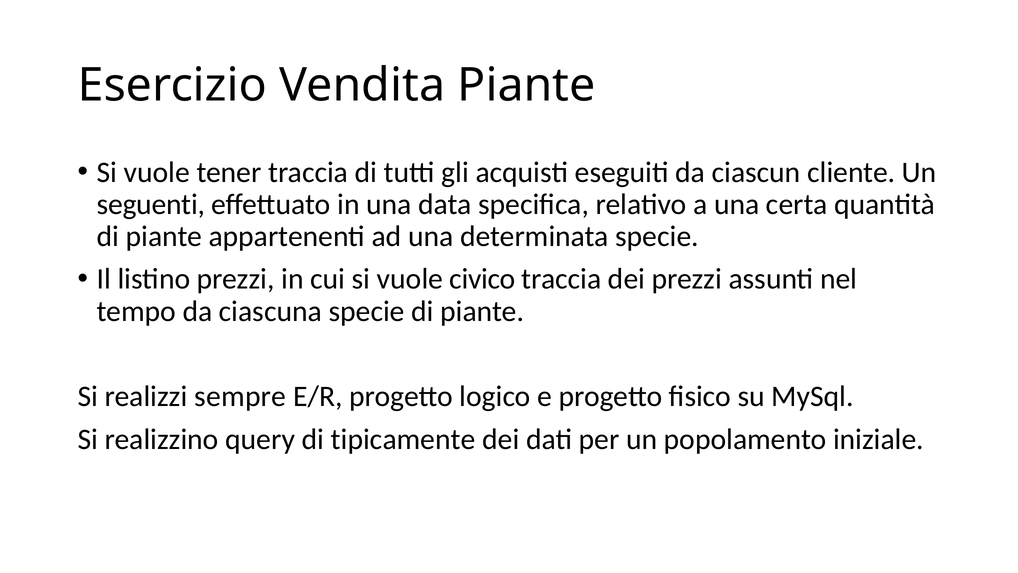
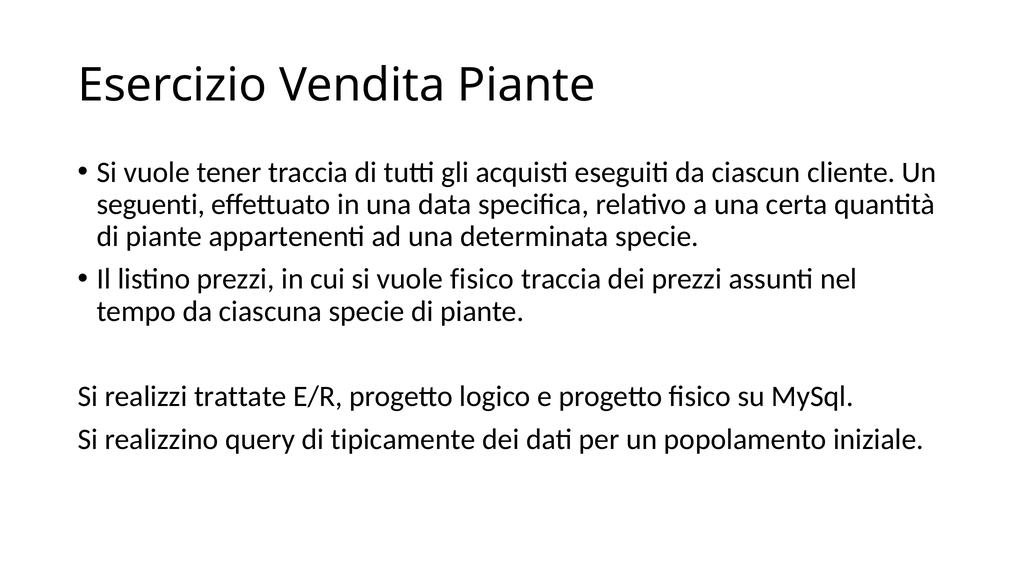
vuole civico: civico -> fisico
sempre: sempre -> trattate
